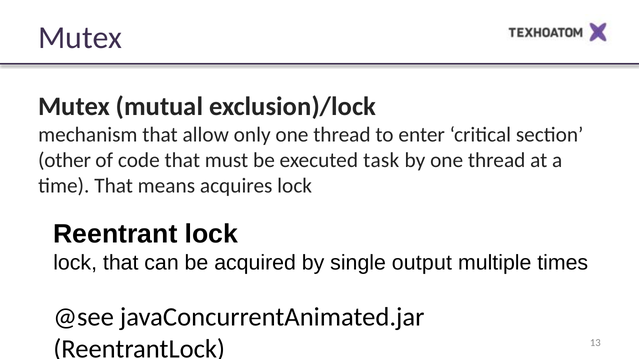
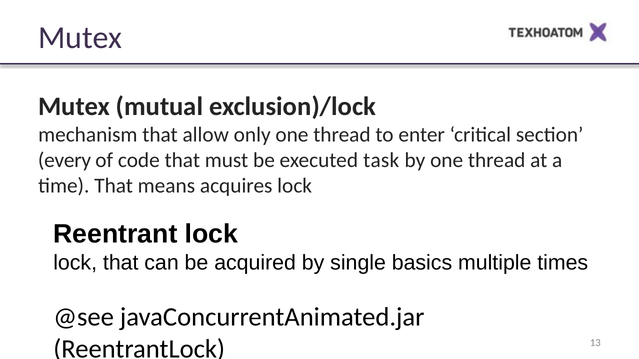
other: other -> every
output: output -> basics
